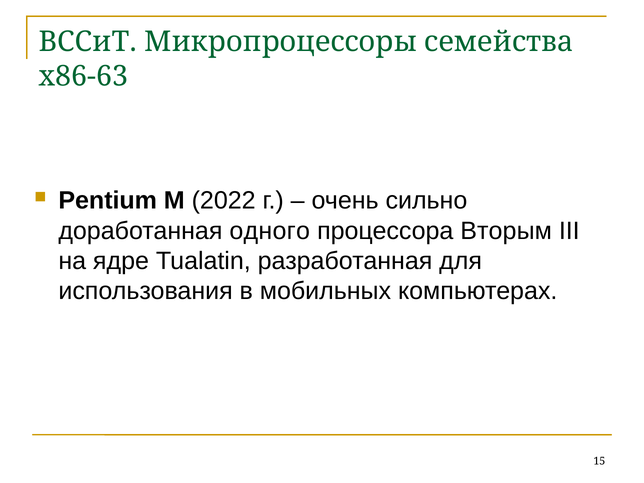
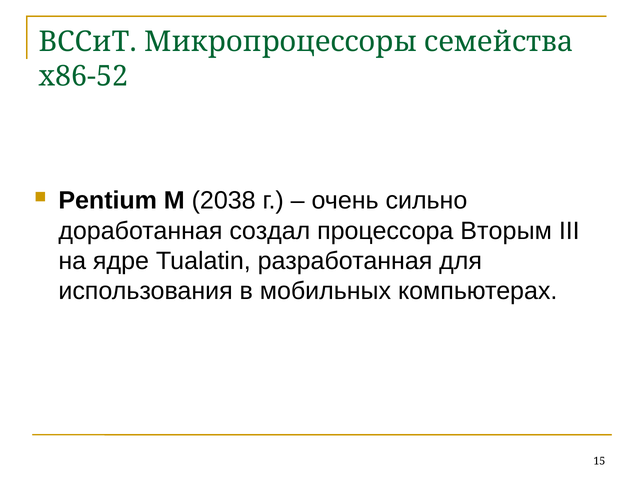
x86-63: x86-63 -> x86-52
2022: 2022 -> 2038
одного: одного -> создал
